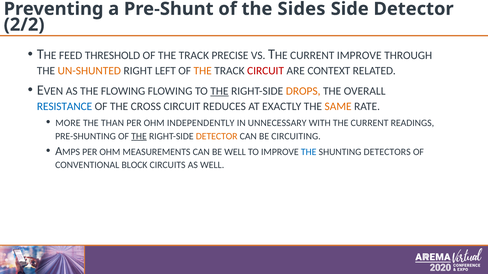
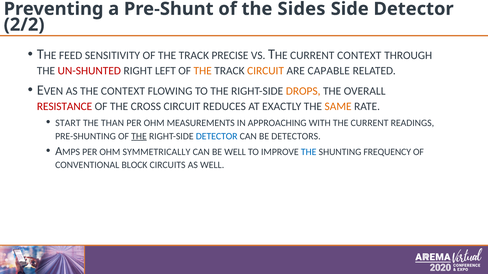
THRESHOLD: THRESHOLD -> SENSITIVITY
CURRENT IMPROVE: IMPROVE -> CONTEXT
UN-SHUNTED colour: orange -> red
CIRCUIT at (266, 71) colour: red -> orange
CONTEXT: CONTEXT -> CAPABLE
THE FLOWING: FLOWING -> CONTEXT
THE at (219, 91) underline: present -> none
RESISTANCE colour: blue -> red
MORE: MORE -> START
INDEPENDENTLY: INDEPENDENTLY -> MEASUREMENTS
UNNECESSARY: UNNECESSARY -> APPROACHING
DETECTOR at (217, 136) colour: orange -> blue
CIRCUITING: CIRCUITING -> DETECTORS
MEASUREMENTS: MEASUREMENTS -> SYMMETRICALLY
DETECTORS: DETECTORS -> FREQUENCY
